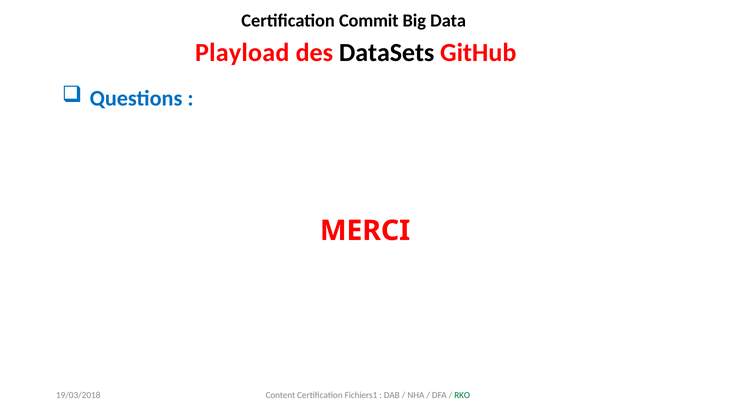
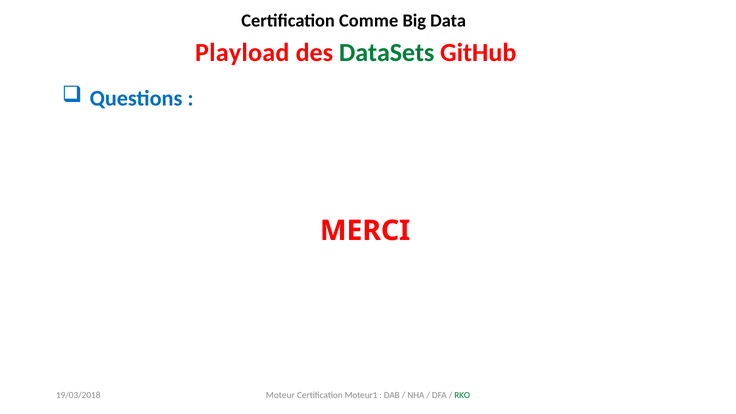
Commit: Commit -> Comme
DataSets colour: black -> green
Content: Content -> Moteur
Fichiers1: Fichiers1 -> Moteur1
